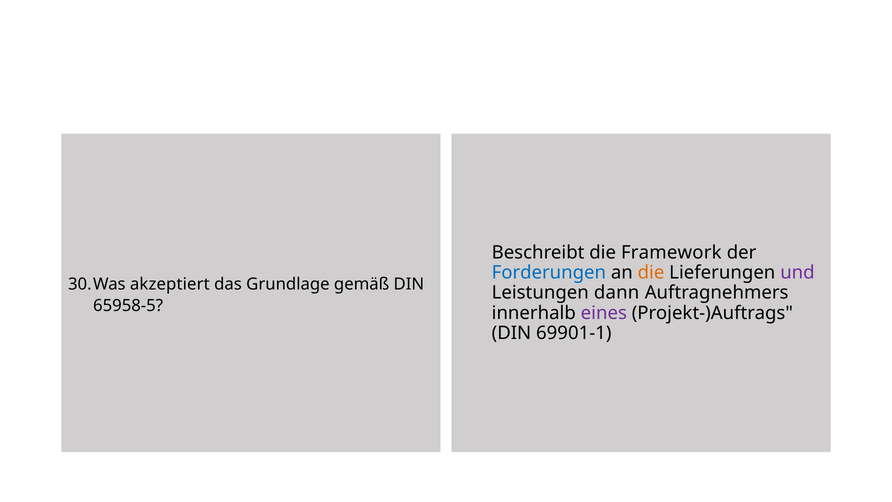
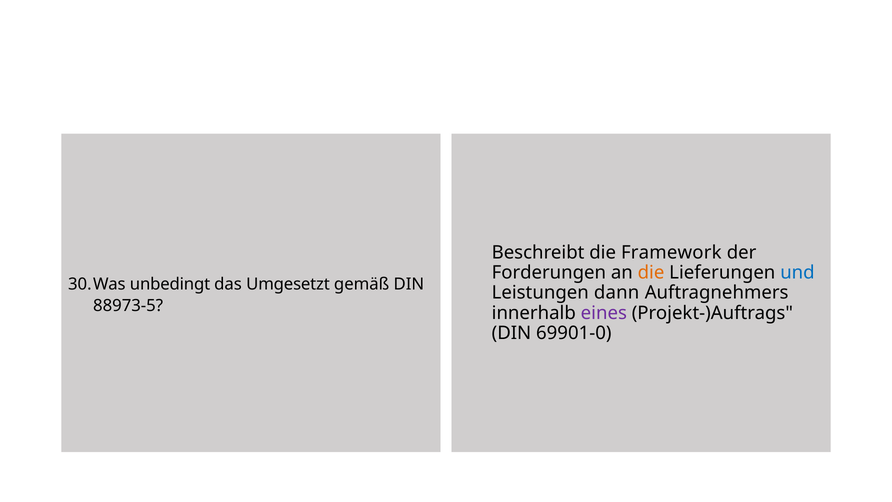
Forderungen colour: blue -> black
und colour: purple -> blue
akzeptiert: akzeptiert -> unbedingt
Grundlage: Grundlage -> Umgesetzt
65958-5: 65958-5 -> 88973-5
69901-1: 69901-1 -> 69901-0
